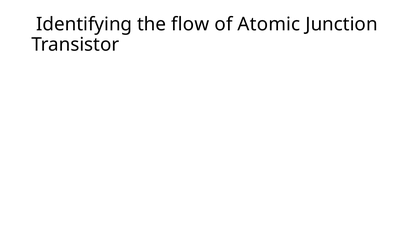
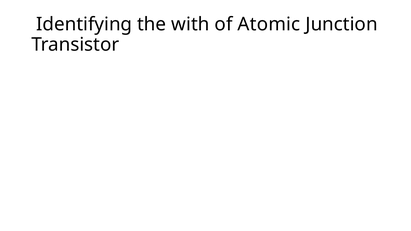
flow: flow -> with
